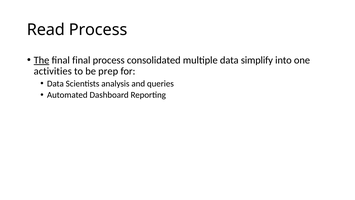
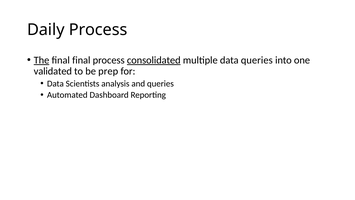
Read: Read -> Daily
consolidated underline: none -> present
data simplify: simplify -> queries
activities: activities -> validated
